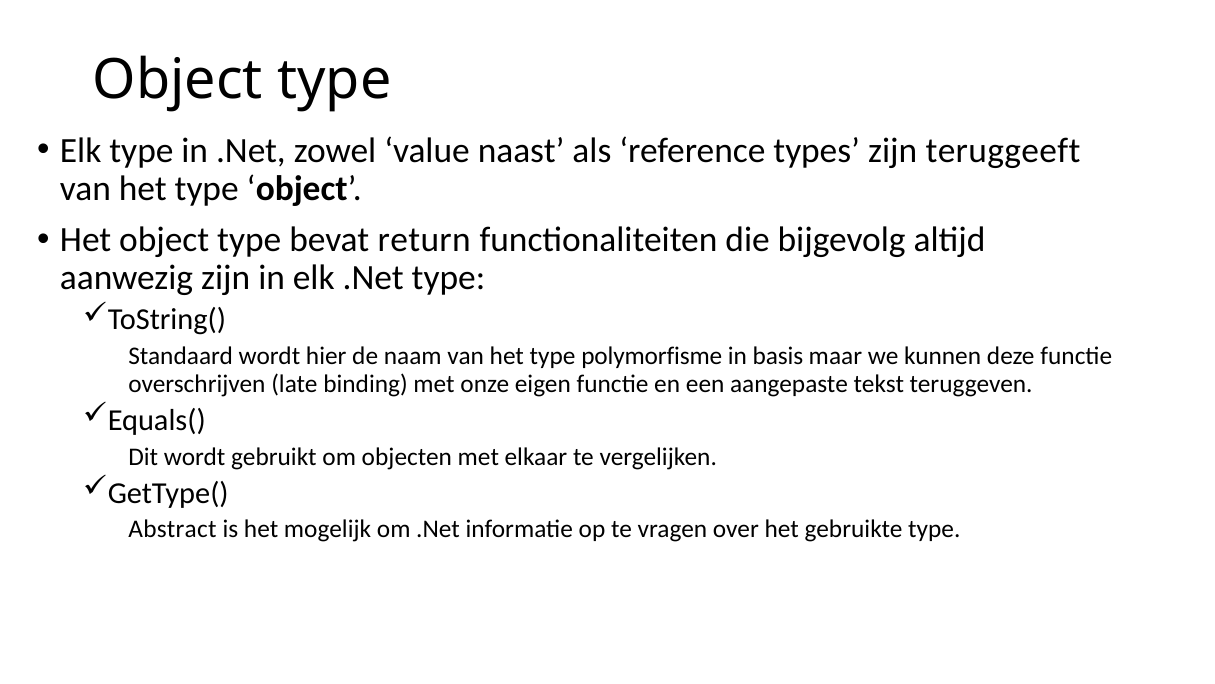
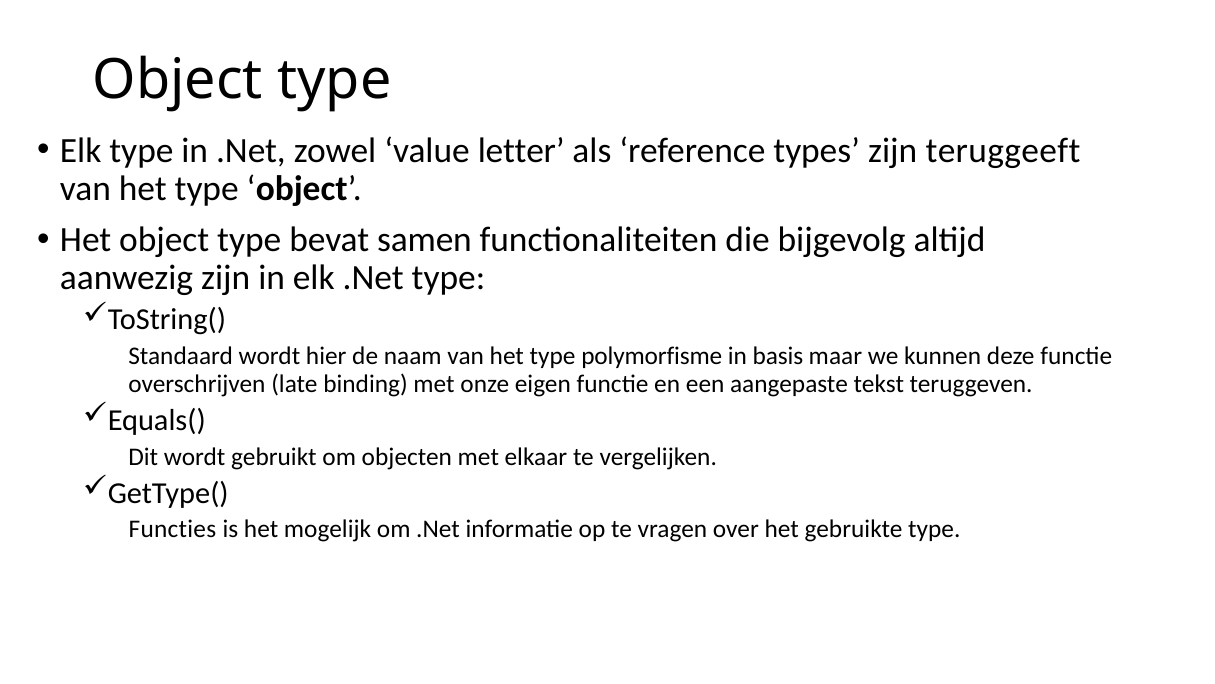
naast: naast -> letter
return: return -> samen
Abstract: Abstract -> Functies
